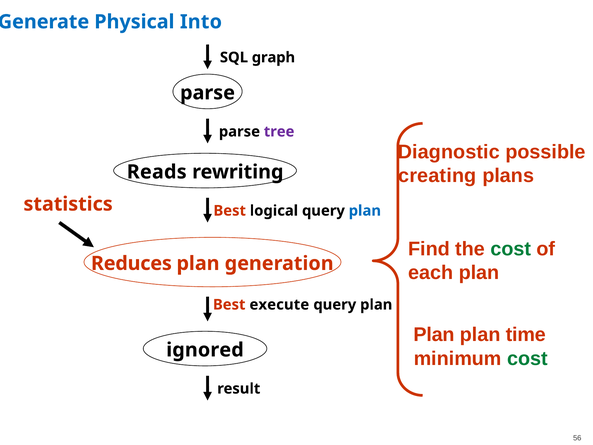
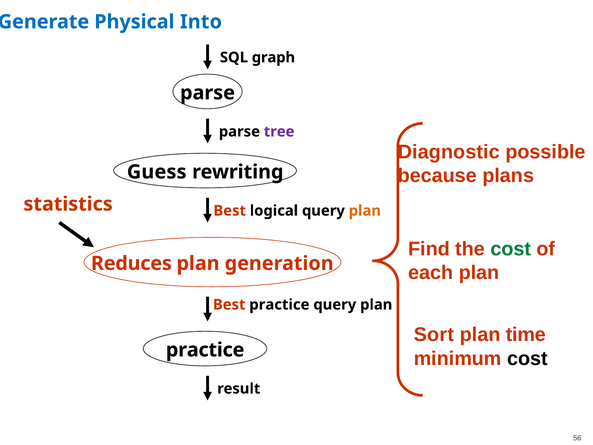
creating: creating -> because
Reads: Reads -> Guess
plan at (365, 211) colour: blue -> orange
Best execute: execute -> practice
Plan at (434, 335): Plan -> Sort
ignored at (205, 350): ignored -> practice
cost at (527, 358) colour: green -> black
